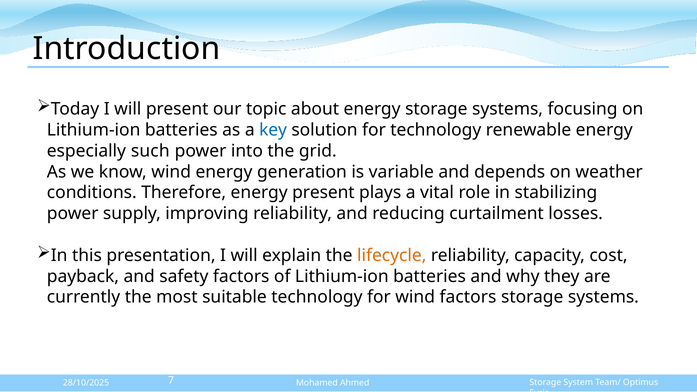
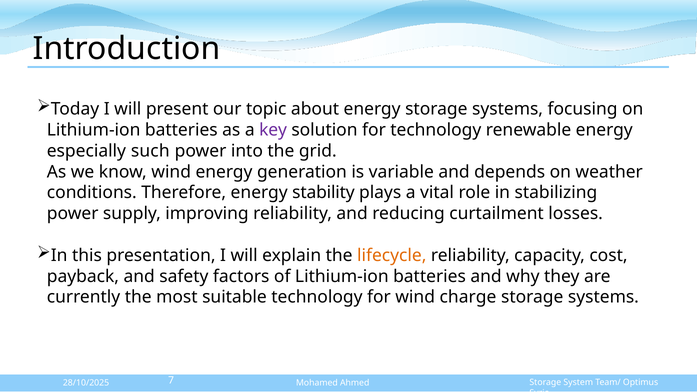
key colour: blue -> purple
energy present: present -> stability
wind factors: factors -> charge
